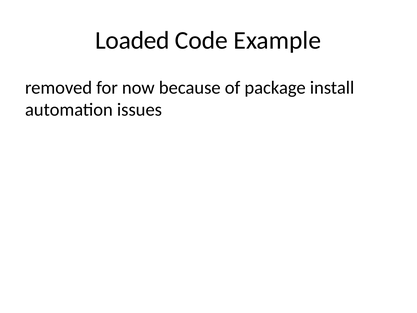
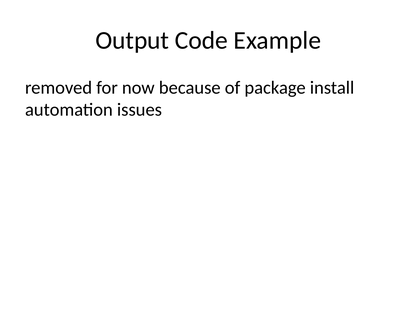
Loaded: Loaded -> Output
